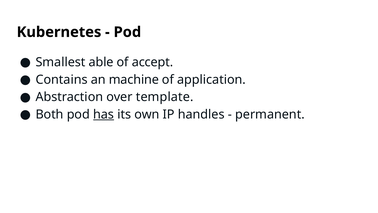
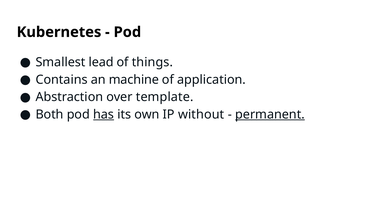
able: able -> lead
accept: accept -> things
handles: handles -> without
permanent underline: none -> present
